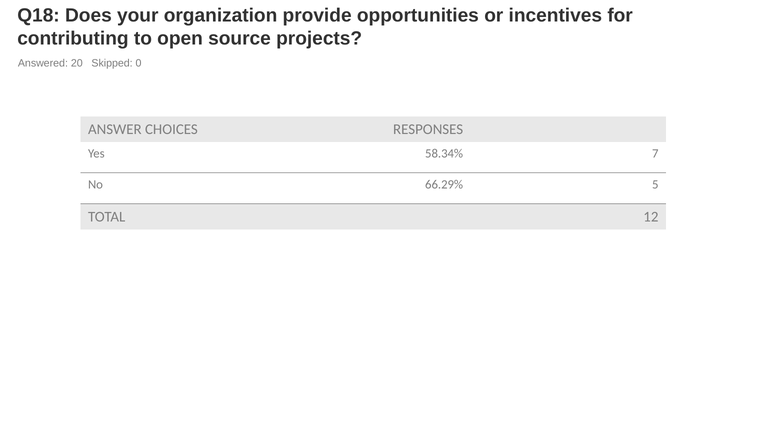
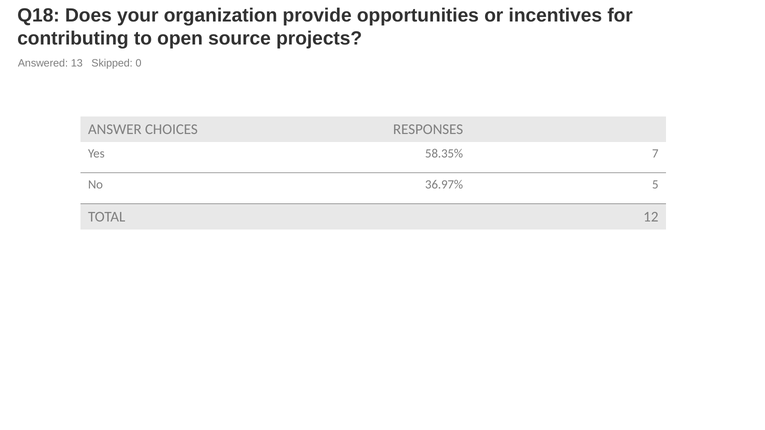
20: 20 -> 13
58.34%: 58.34% -> 58.35%
66.29%: 66.29% -> 36.97%
